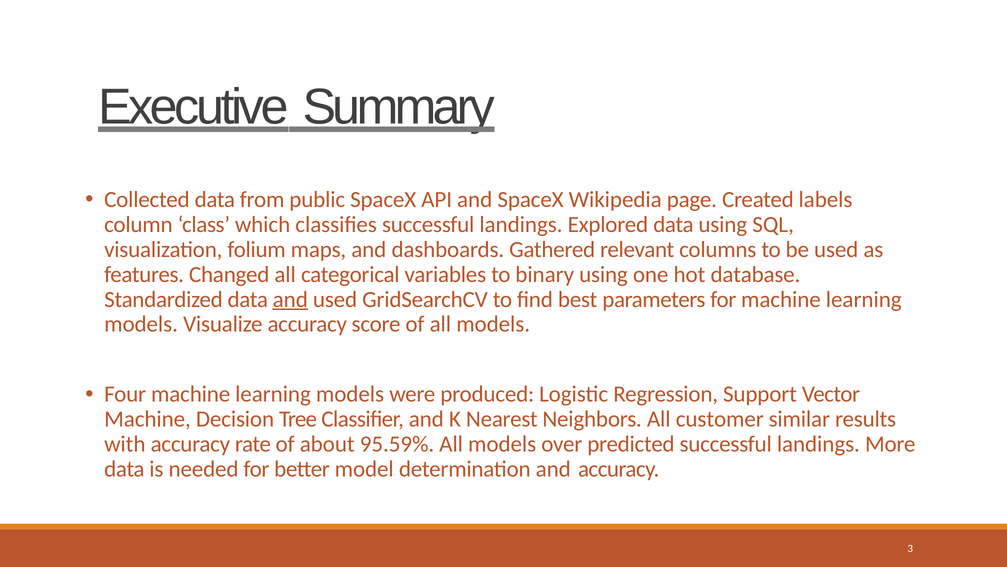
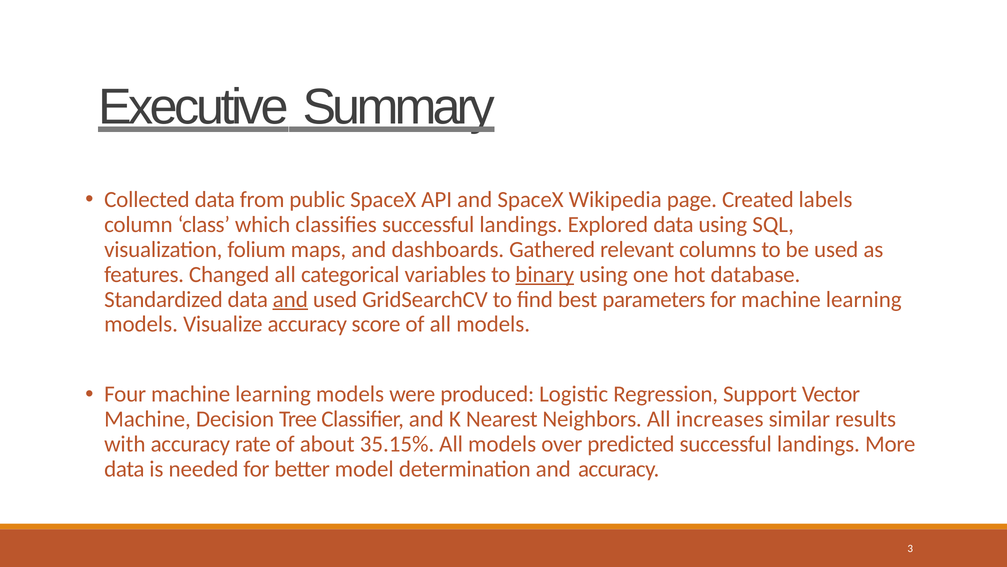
binary underline: none -> present
customer: customer -> increases
95.59%: 95.59% -> 35.15%
